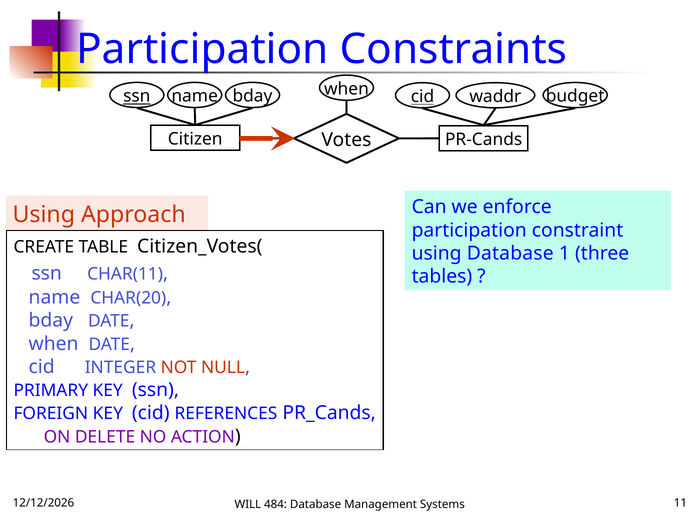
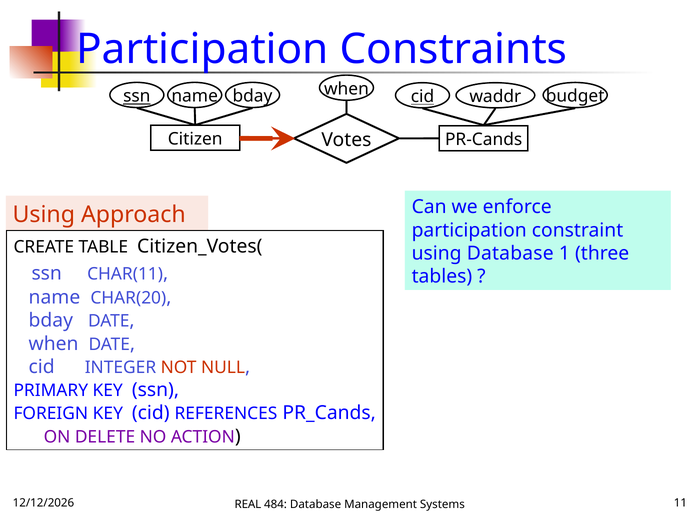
WILL: WILL -> REAL
